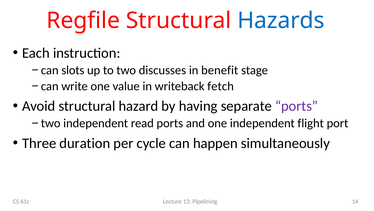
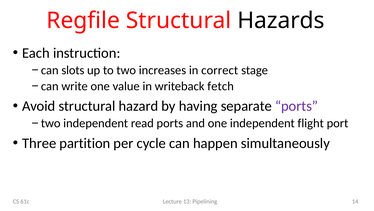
Hazards colour: blue -> black
discusses: discusses -> increases
benefit: benefit -> correct
duration: duration -> partition
